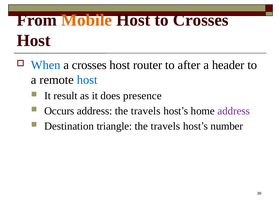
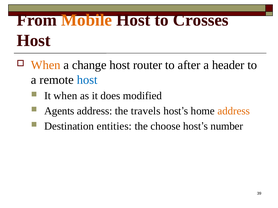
When at (46, 65) colour: blue -> orange
a crosses: crosses -> change
It result: result -> when
presence: presence -> modified
Occurs: Occurs -> Agents
address at (234, 111) colour: purple -> orange
triangle: triangle -> entities
travels at (165, 126): travels -> choose
